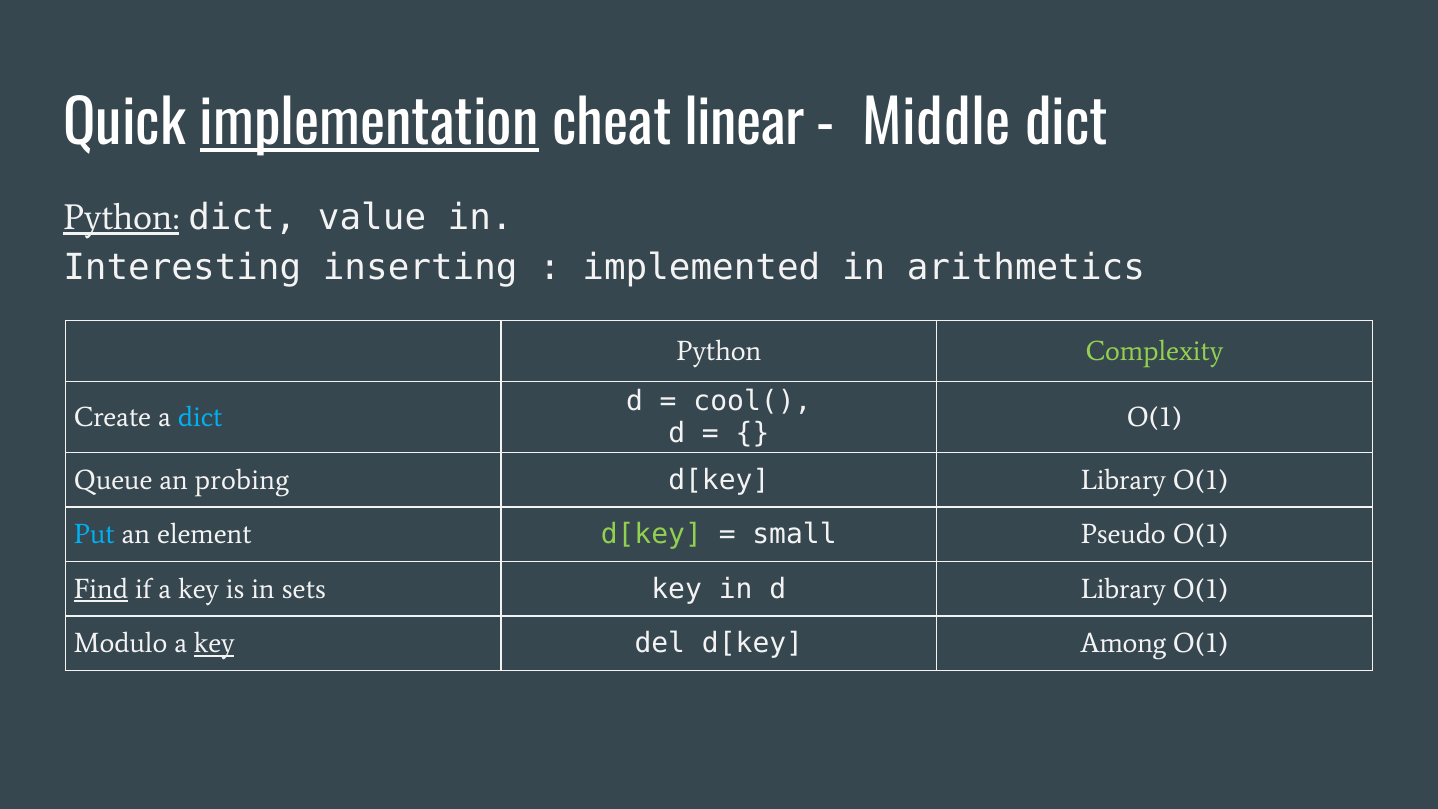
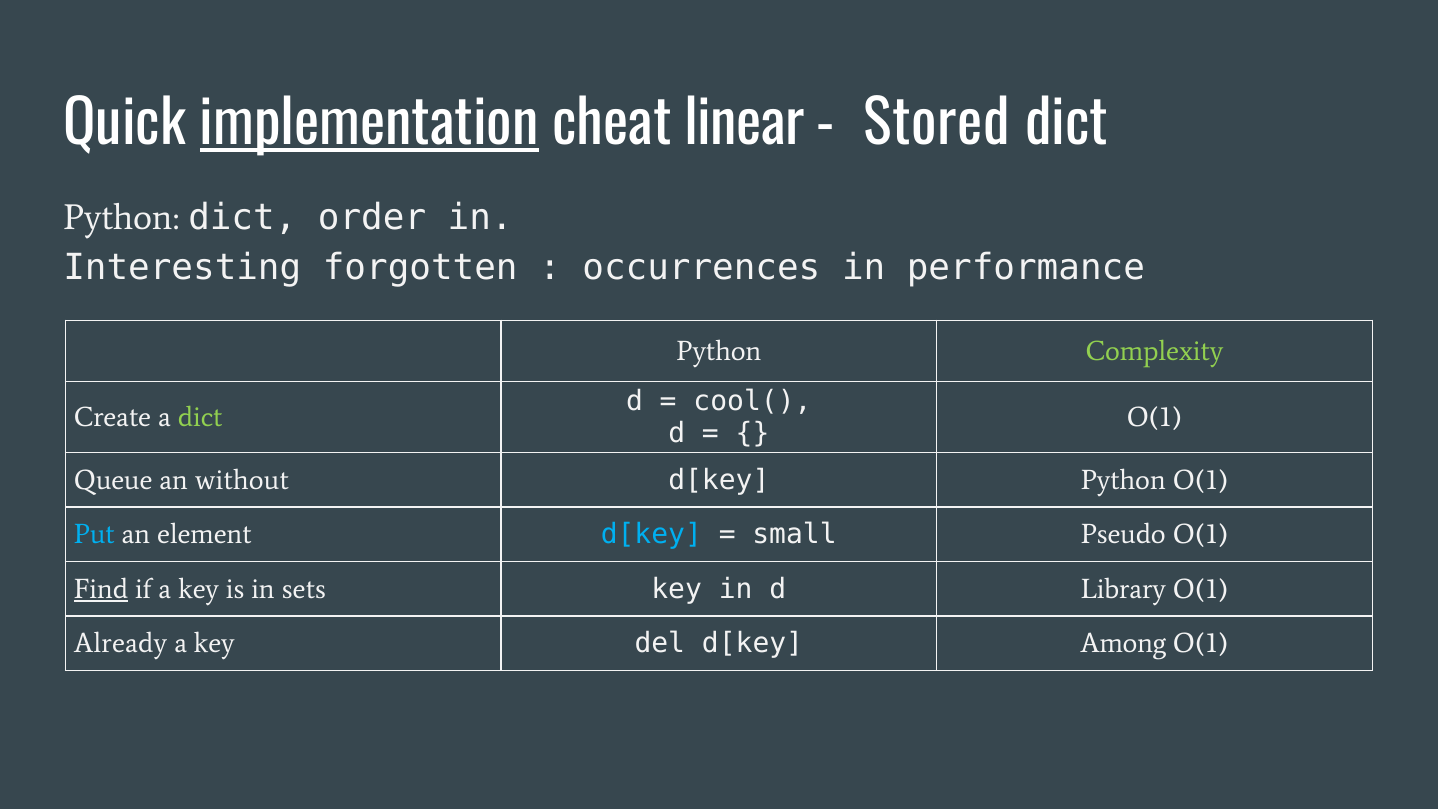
Middle: Middle -> Stored
Python at (121, 218) underline: present -> none
value: value -> order
inserting: inserting -> forgotten
implemented: implemented -> occurrences
arithmetics: arithmetics -> performance
dict at (200, 417) colour: light blue -> light green
probing: probing -> without
d[key Library: Library -> Python
d[key at (651, 535) colour: light green -> light blue
Modulo: Modulo -> Already
key at (214, 644) underline: present -> none
